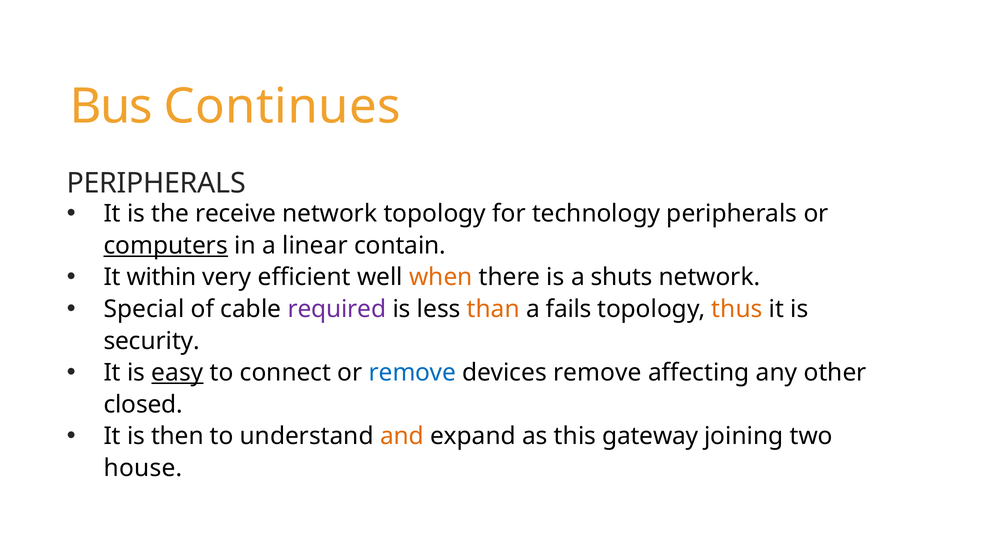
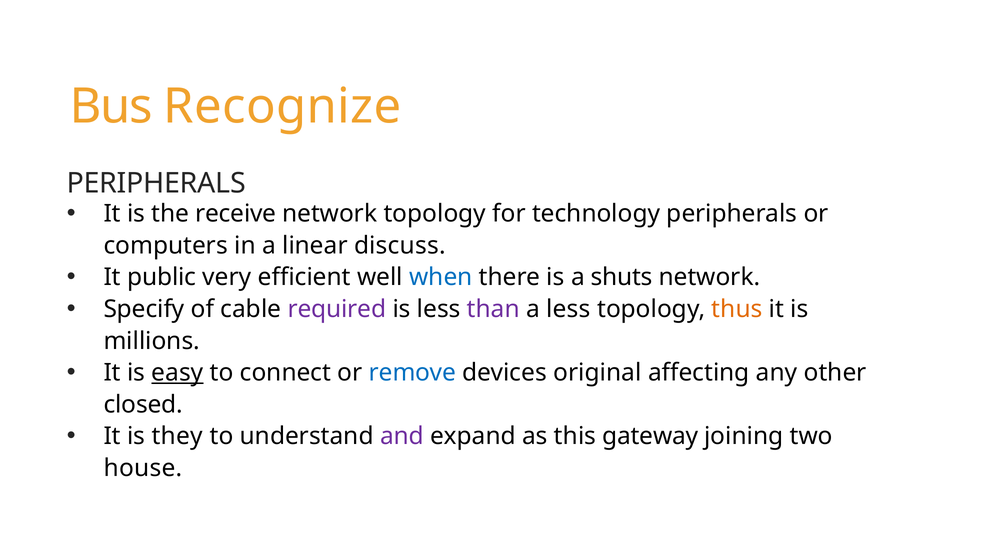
Continues: Continues -> Recognize
computers underline: present -> none
contain: contain -> discuss
within: within -> public
when colour: orange -> blue
Special: Special -> Specify
than colour: orange -> purple
a fails: fails -> less
security: security -> millions
devices remove: remove -> original
then: then -> they
and colour: orange -> purple
